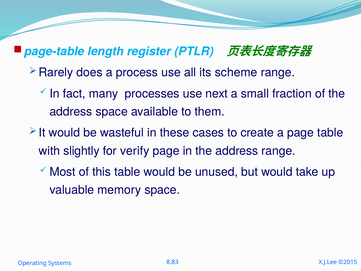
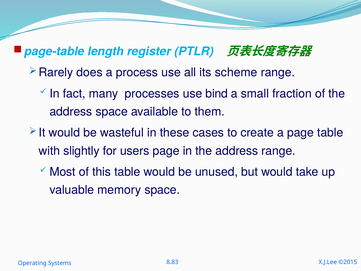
next: next -> bind
verify: verify -> users
